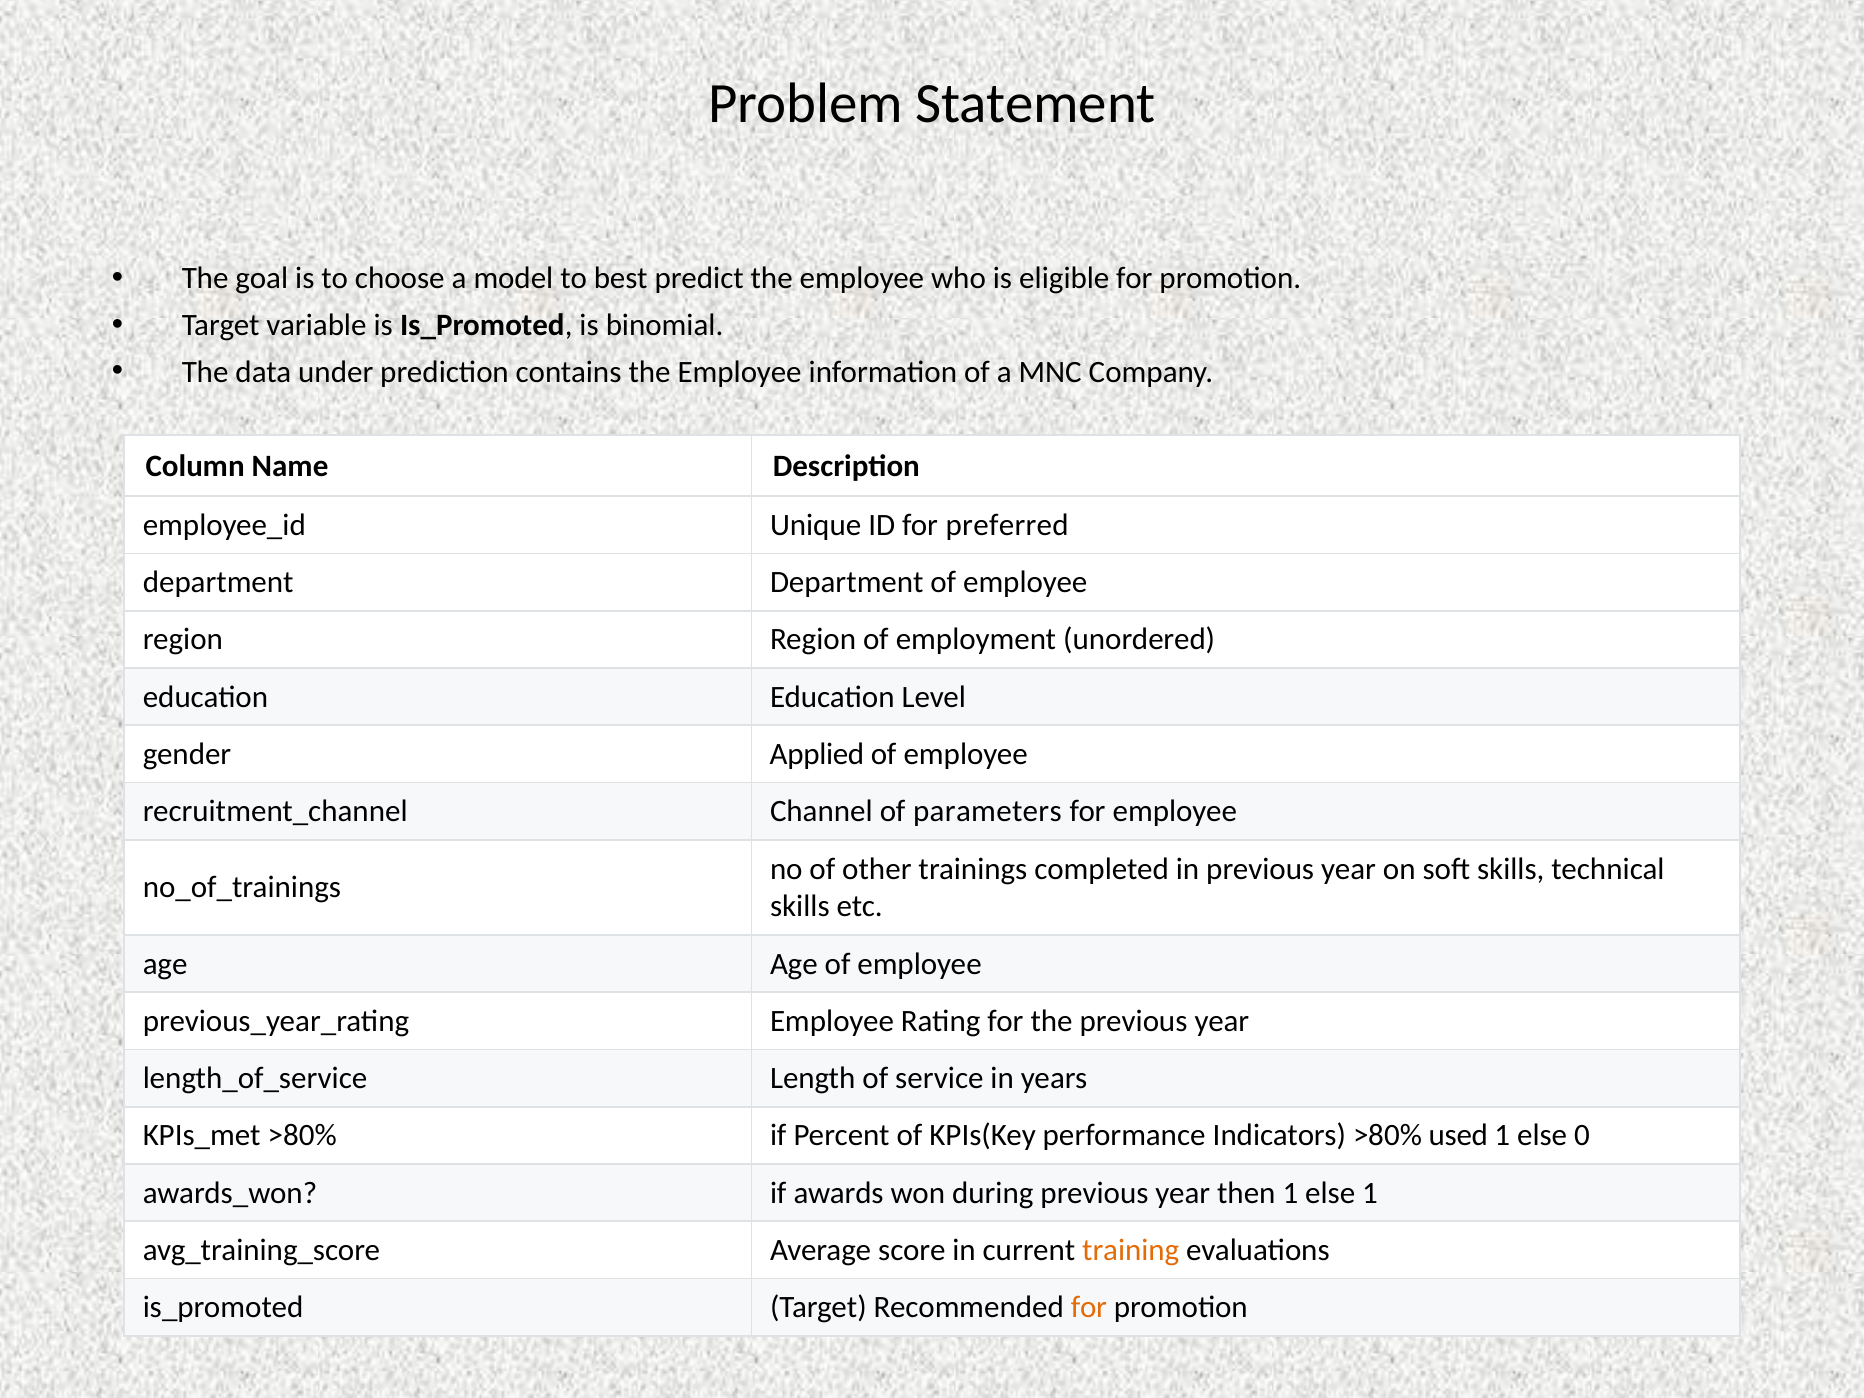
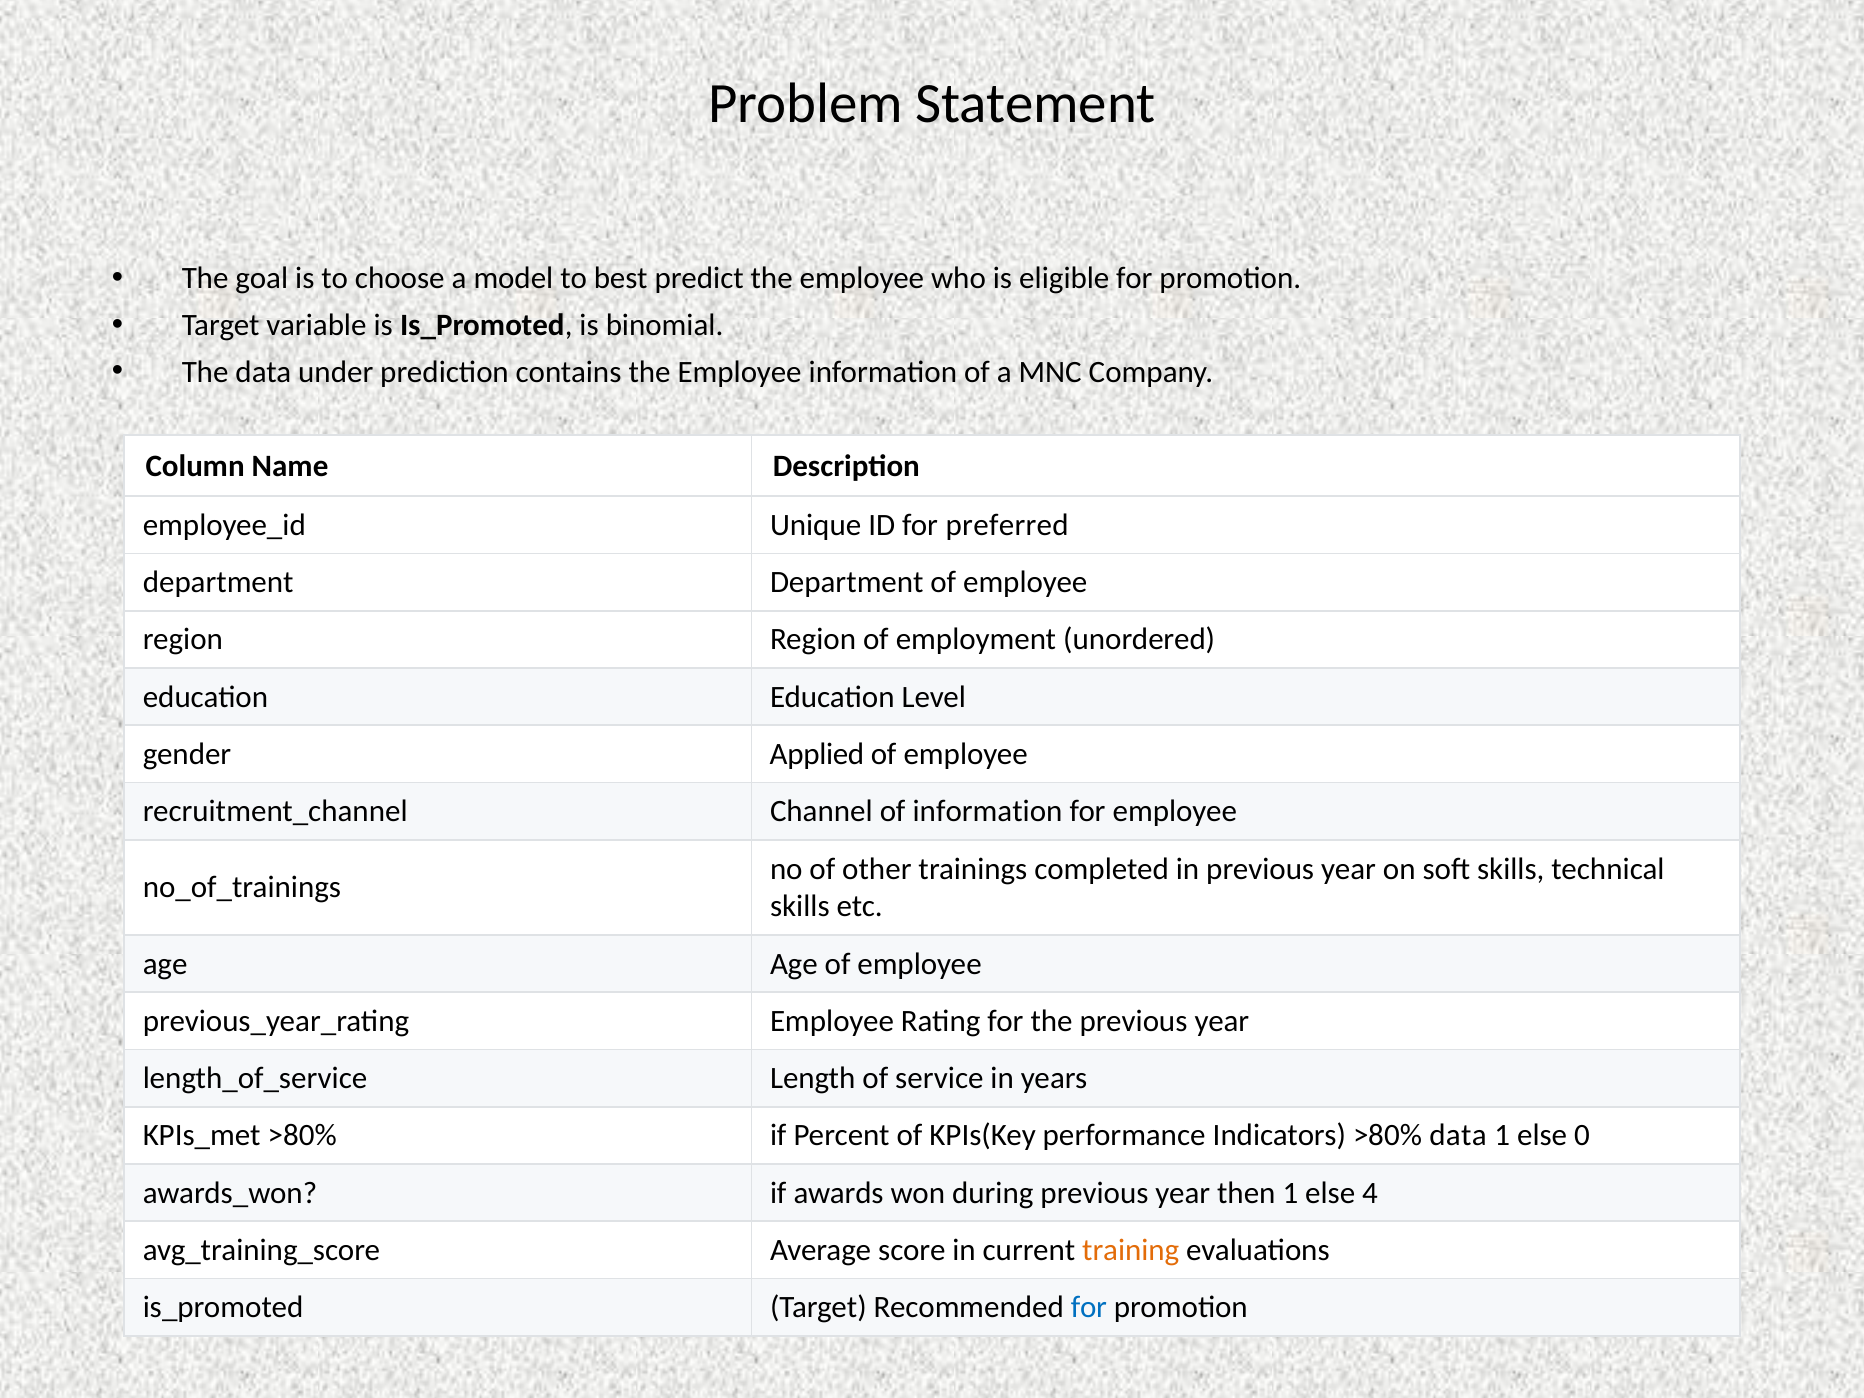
of parameters: parameters -> information
>80% used: used -> data
else 1: 1 -> 4
for at (1089, 1307) colour: orange -> blue
